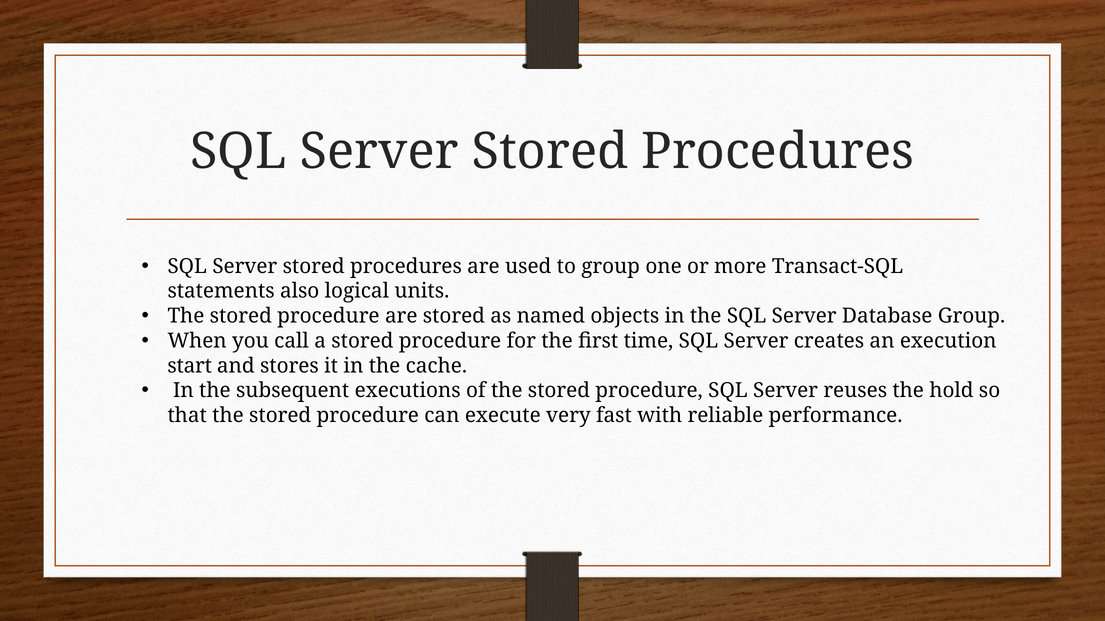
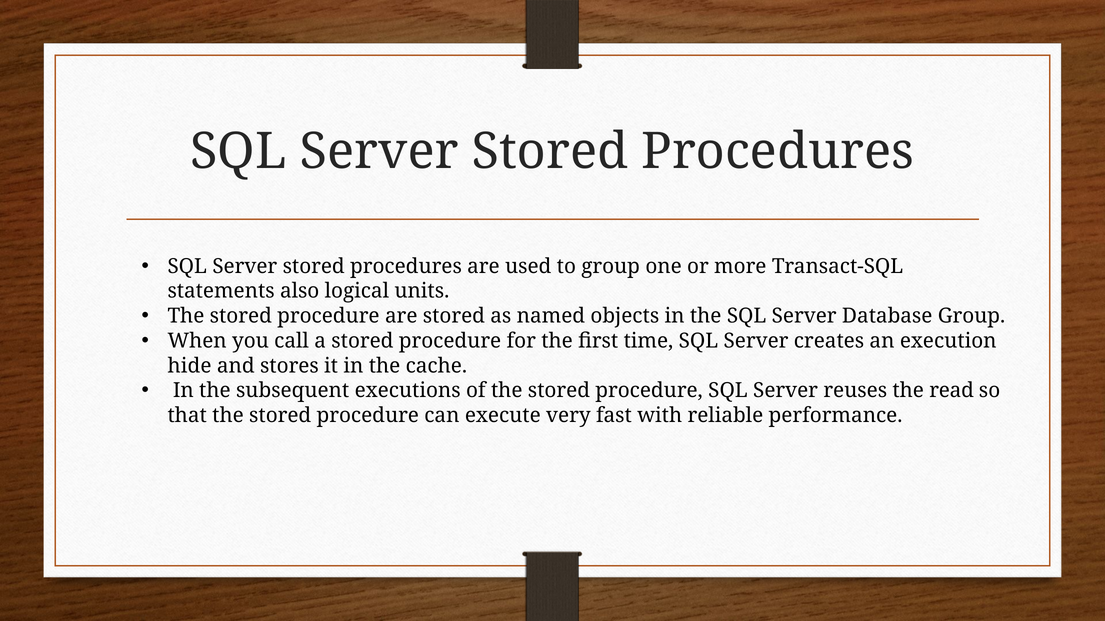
start: start -> hide
hold: hold -> read
